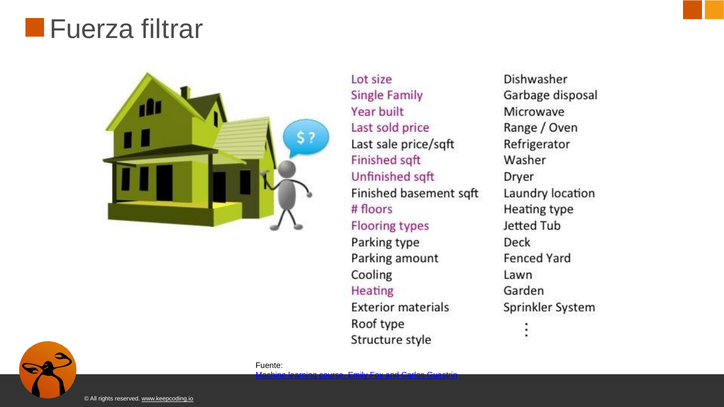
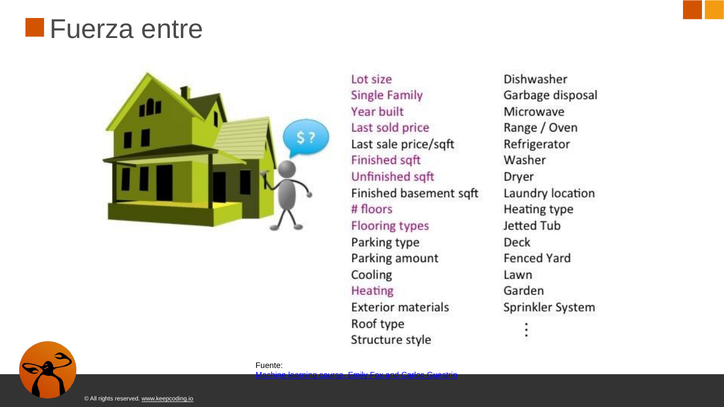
filtrar: filtrar -> entre
